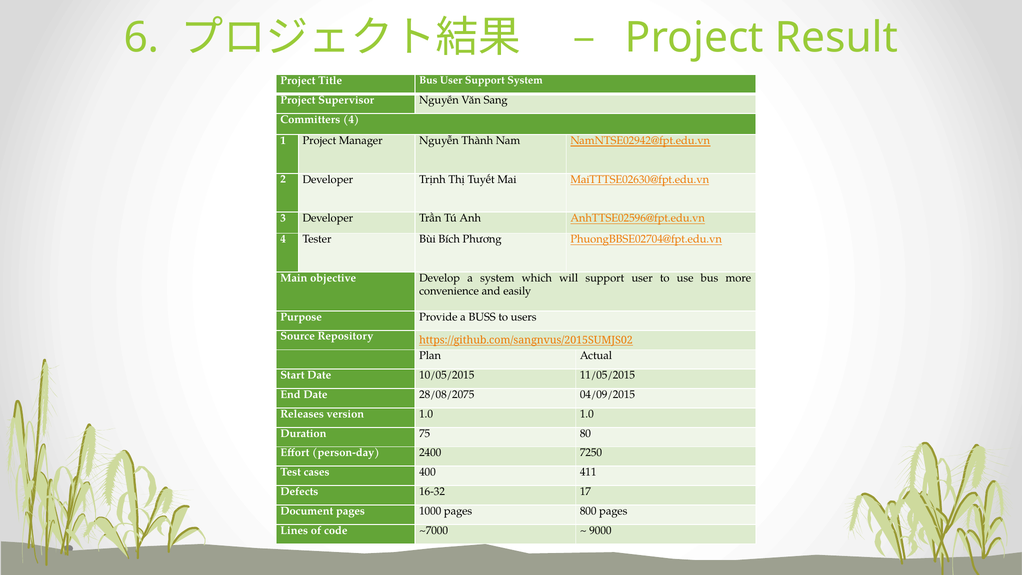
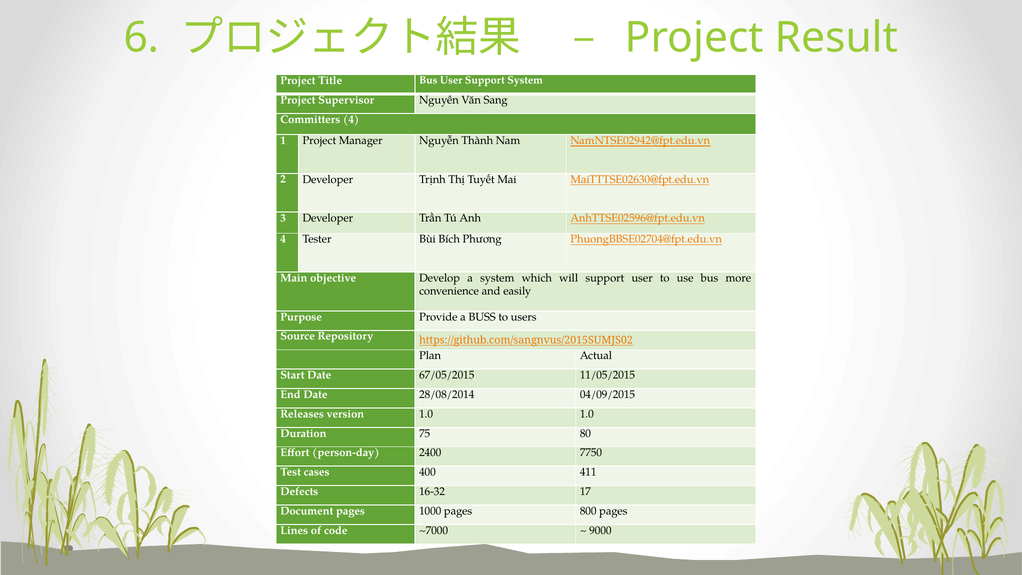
10/05/2015: 10/05/2015 -> 67/05/2015
28/08/2075: 28/08/2075 -> 28/08/2014
7250: 7250 -> 7750
